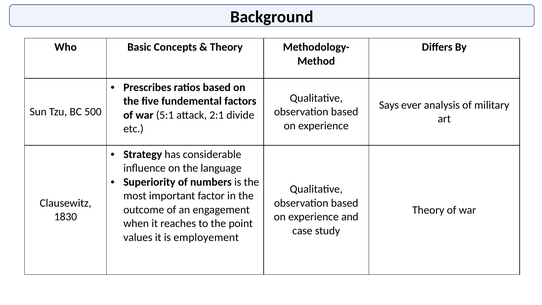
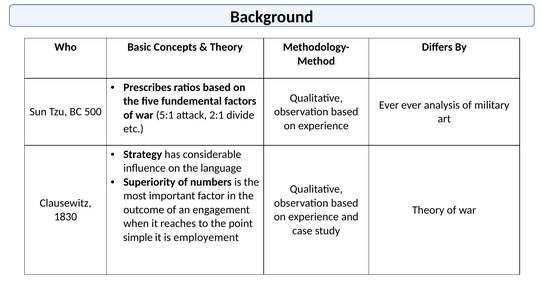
Says at (389, 105): Says -> Ever
values: values -> simple
